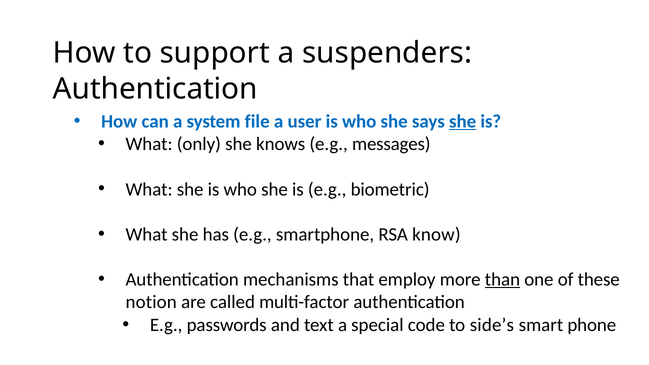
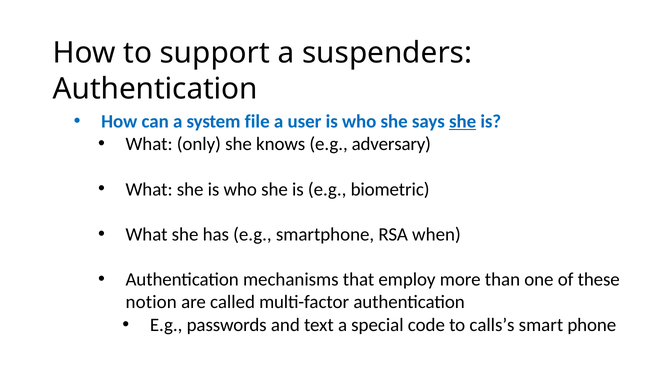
messages: messages -> adversary
know: know -> when
than underline: present -> none
side’s: side’s -> calls’s
